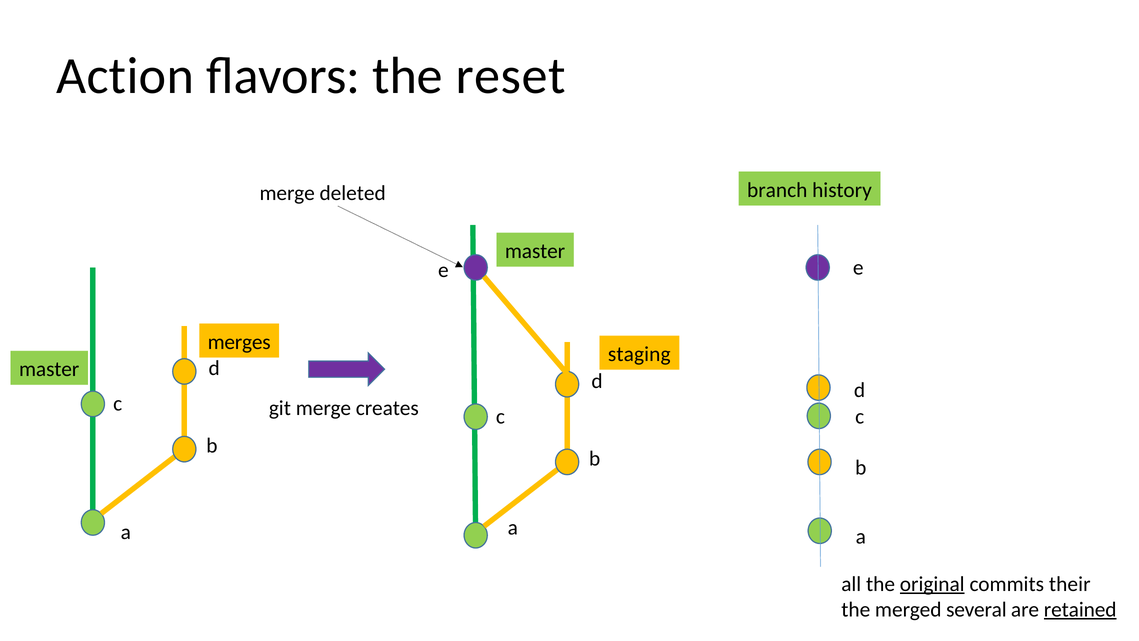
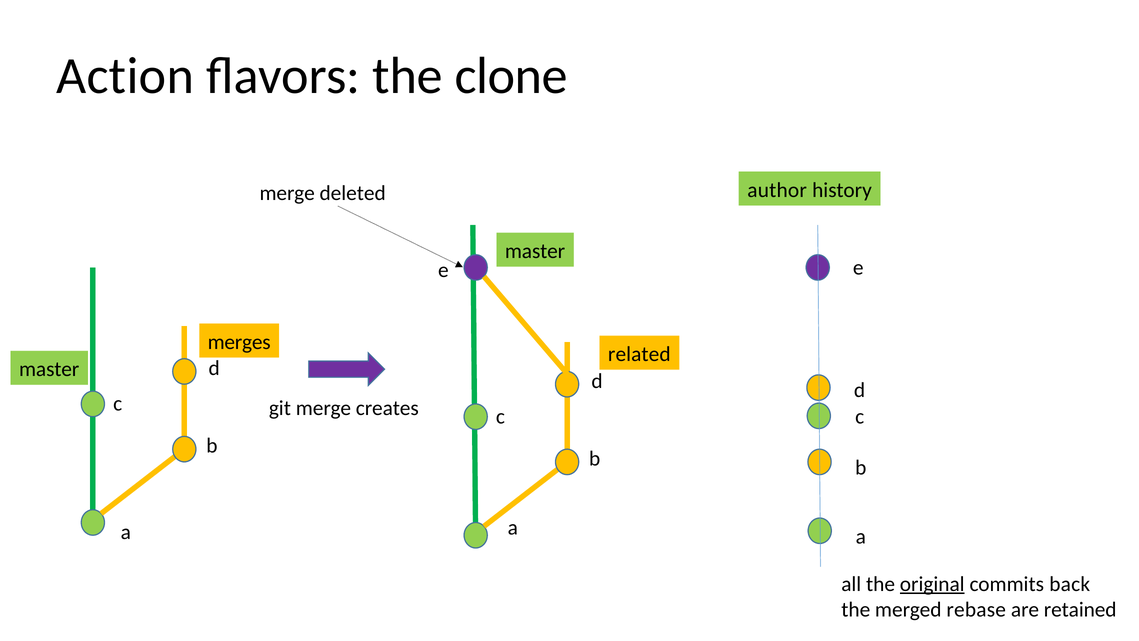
reset: reset -> clone
branch: branch -> author
staging: staging -> related
their: their -> back
several: several -> rebase
retained underline: present -> none
